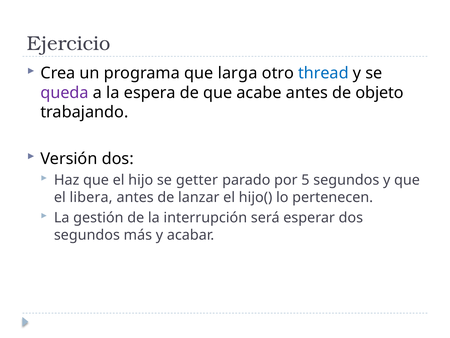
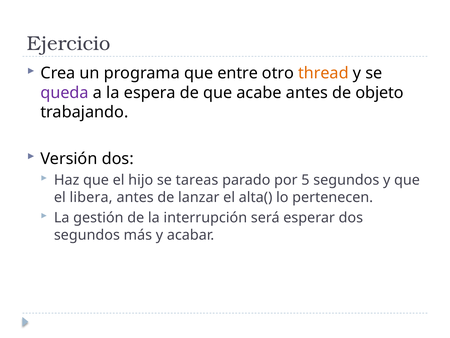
larga: larga -> entre
thread colour: blue -> orange
getter: getter -> tareas
hijo(: hijo( -> alta(
